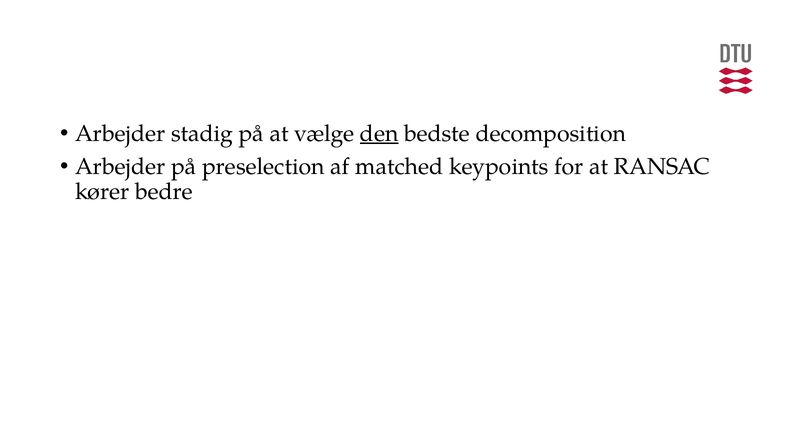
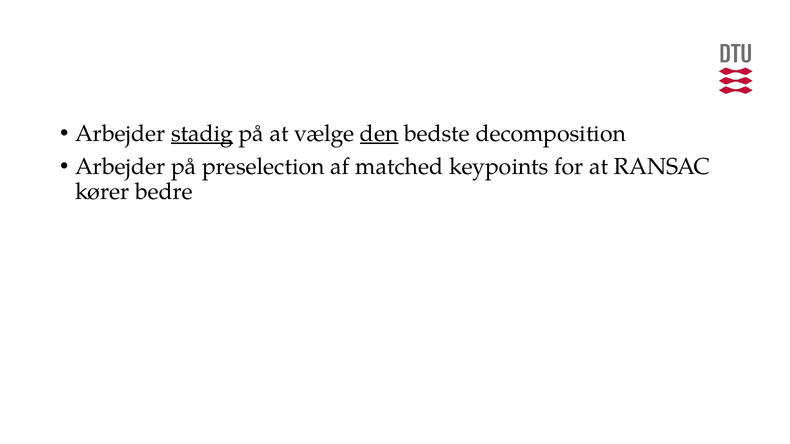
stadig underline: none -> present
